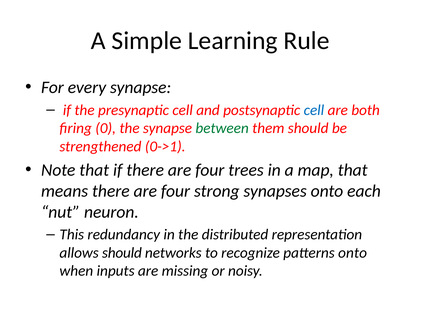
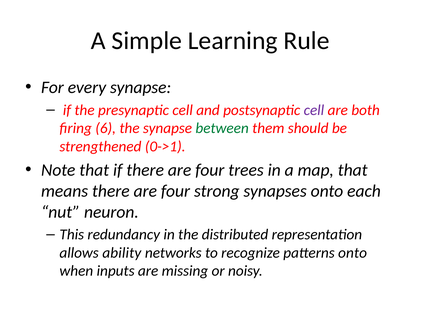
cell at (314, 110) colour: blue -> purple
0: 0 -> 6
allows should: should -> ability
